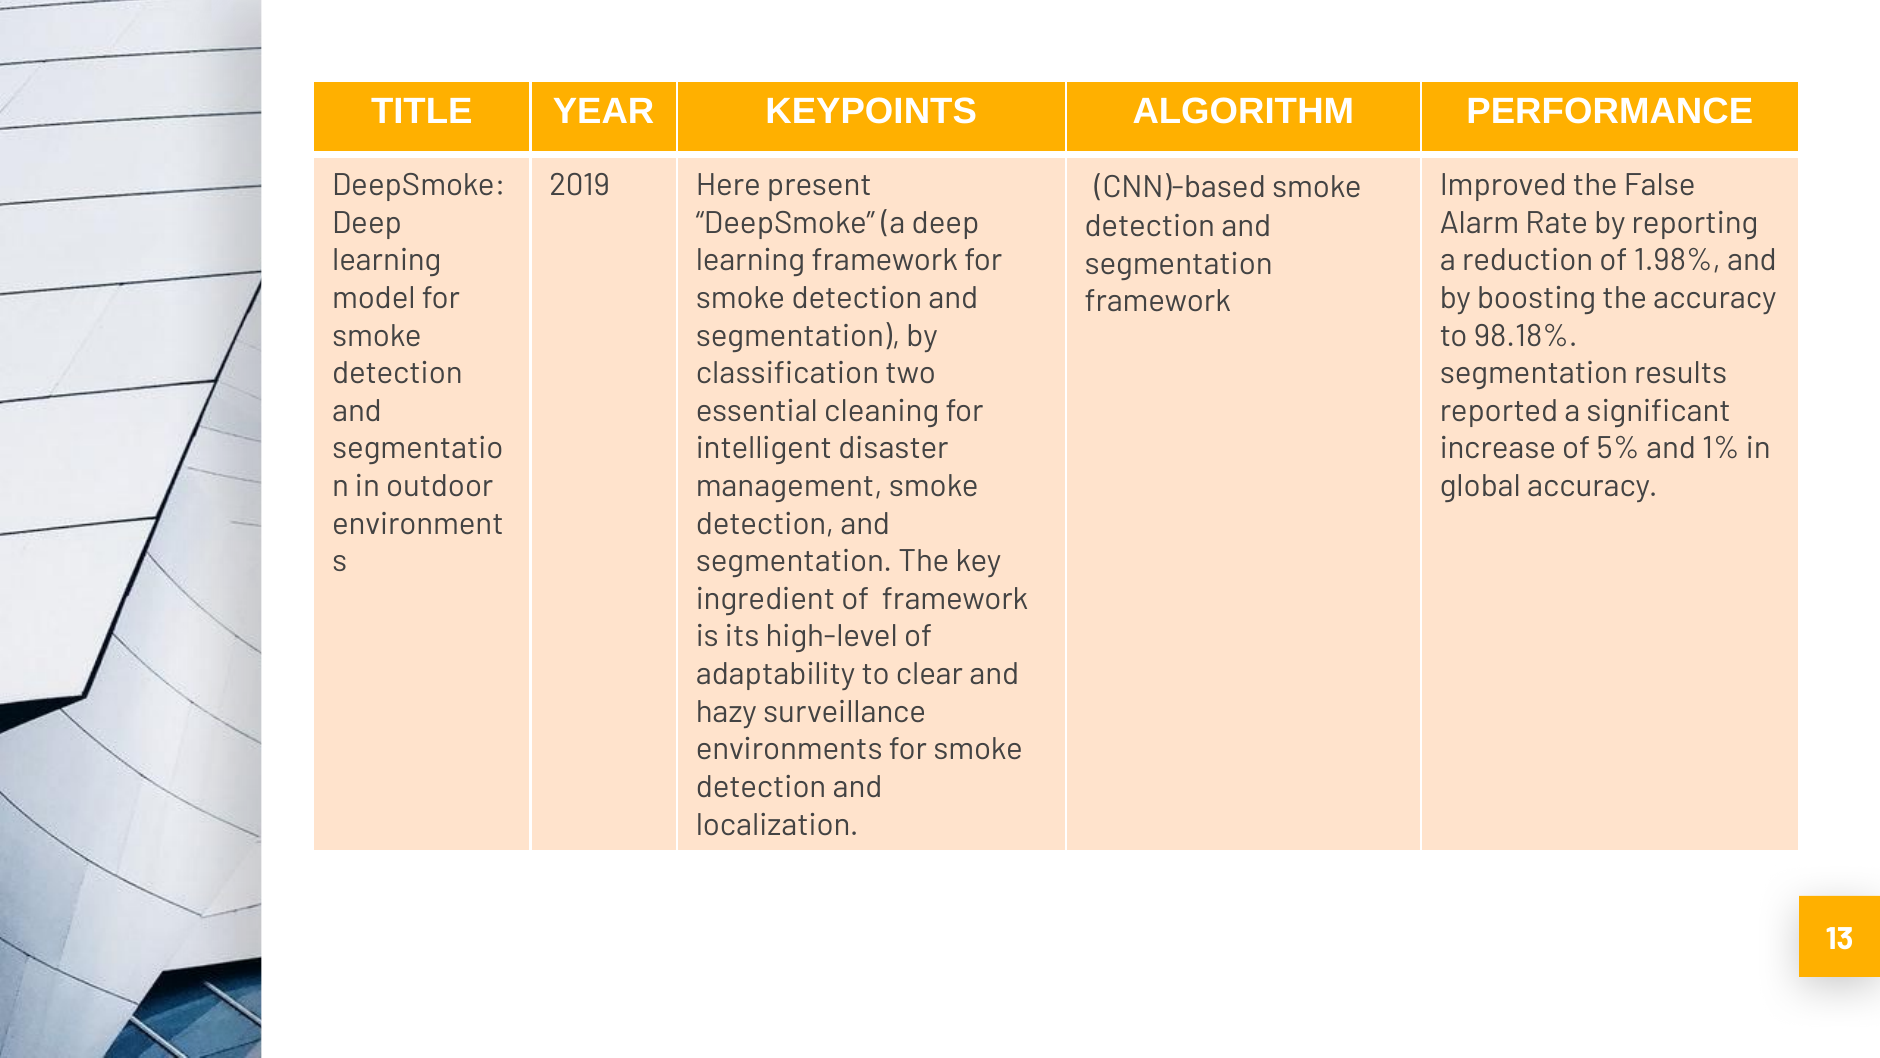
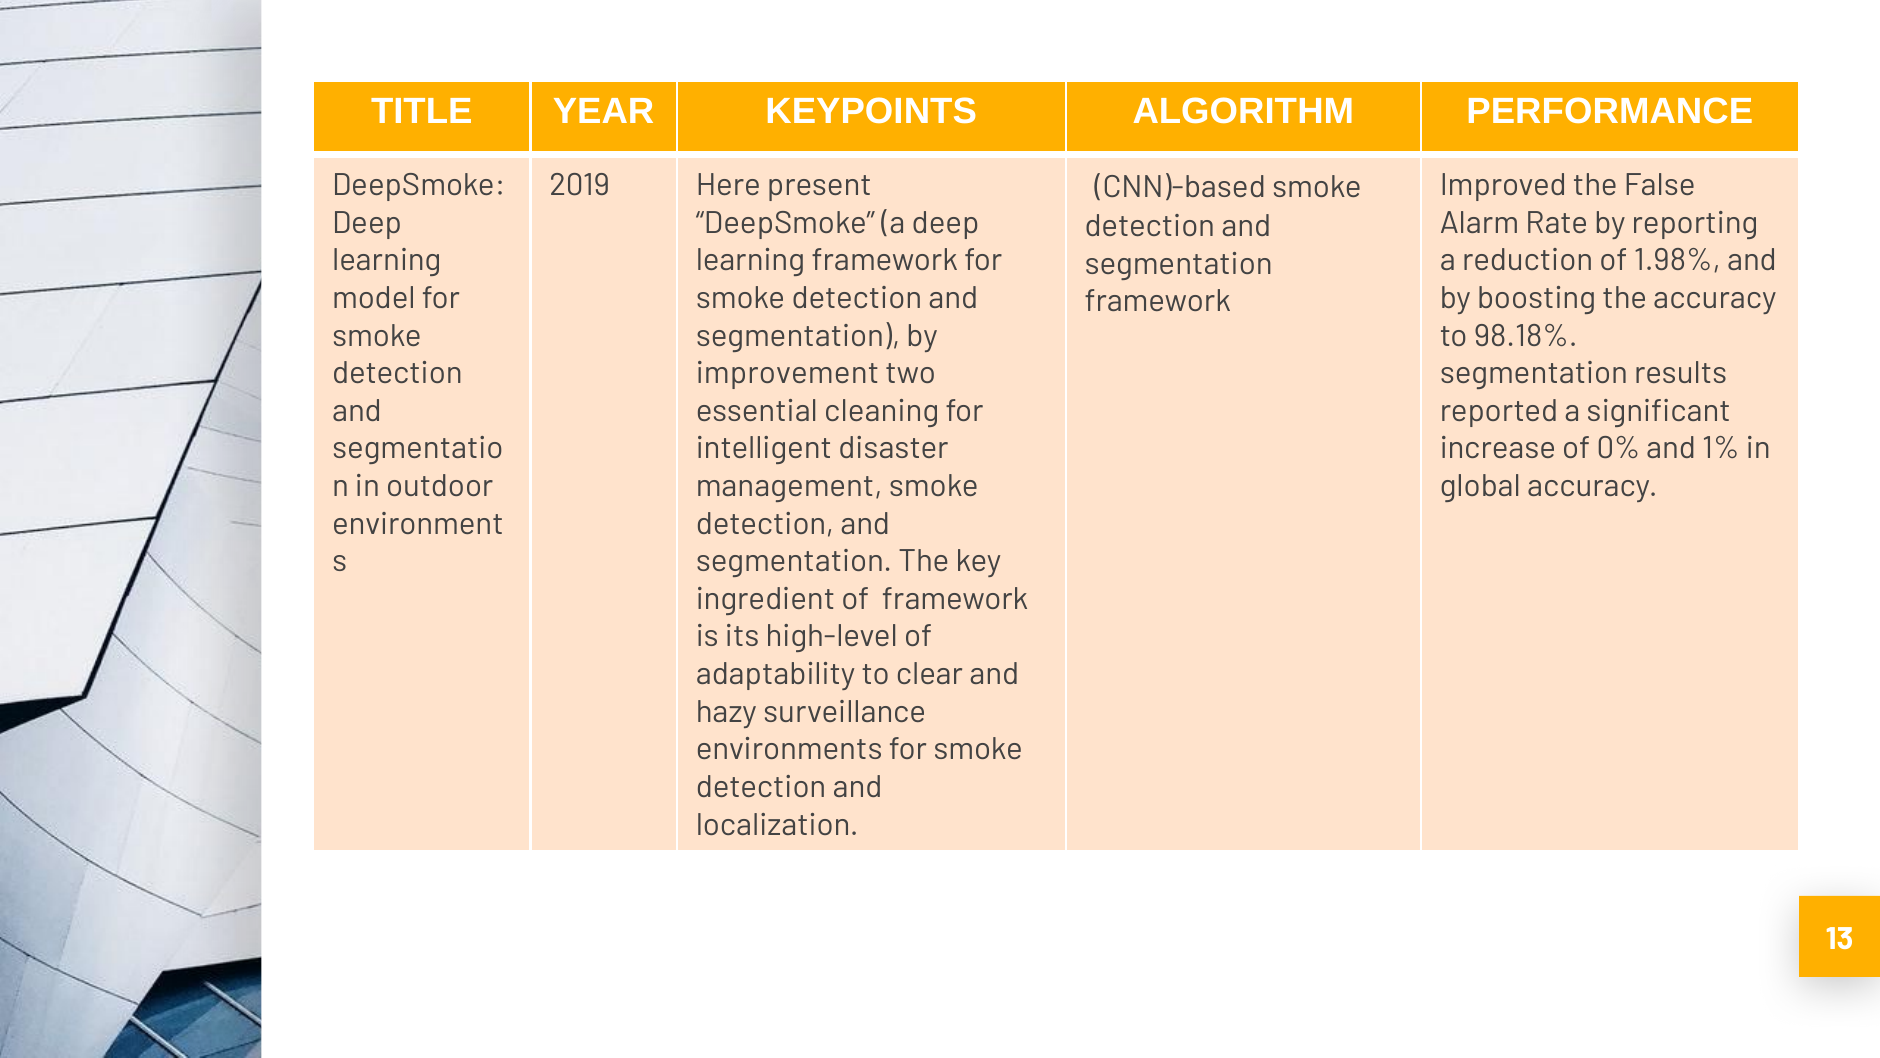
classification: classification -> improvement
5%: 5% -> 0%
